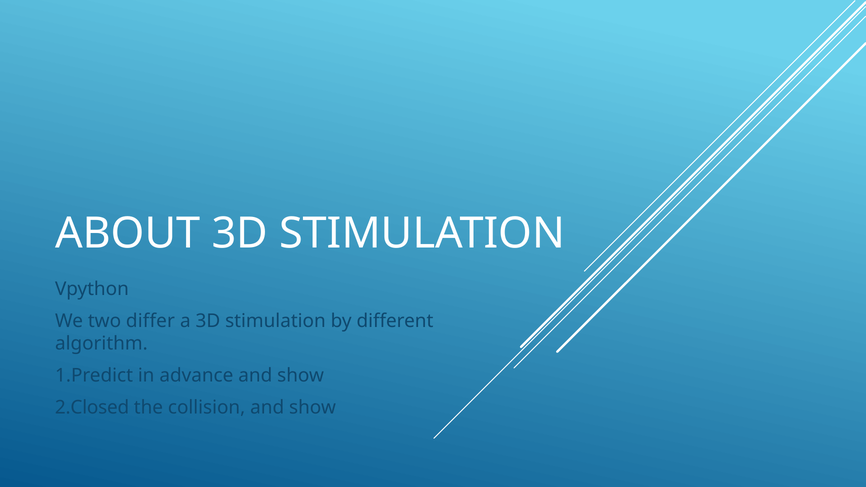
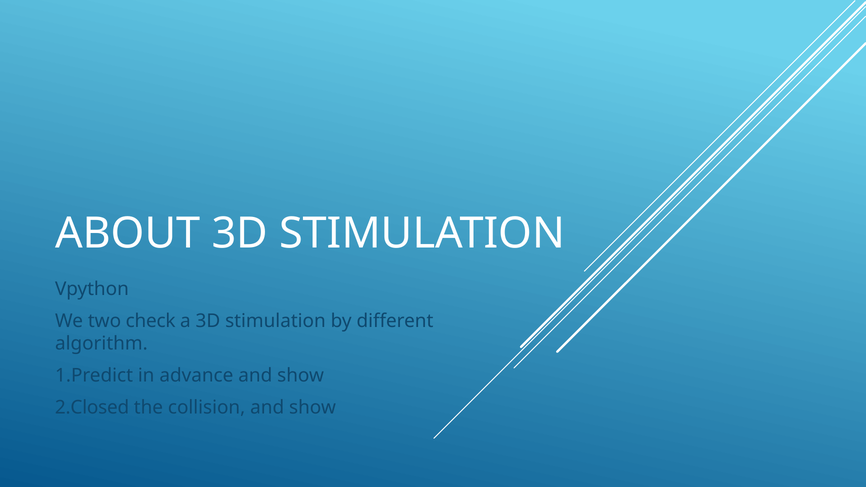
differ: differ -> check
